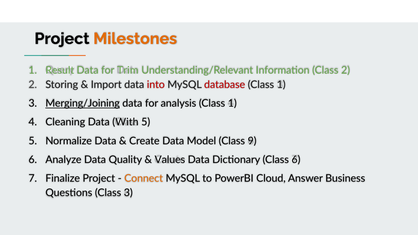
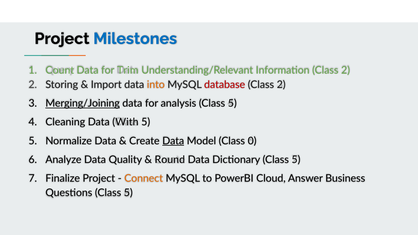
Milestones colour: orange -> blue
Result: Result -> Count
into colour: red -> orange
1 at (281, 85): 1 -> 2
analysis Class 1: 1 -> 5
Data at (173, 141) underline: none -> present
9: 9 -> 0
Values: Values -> Round
Dictionary Class 6: 6 -> 5
Questions Class 3: 3 -> 5
